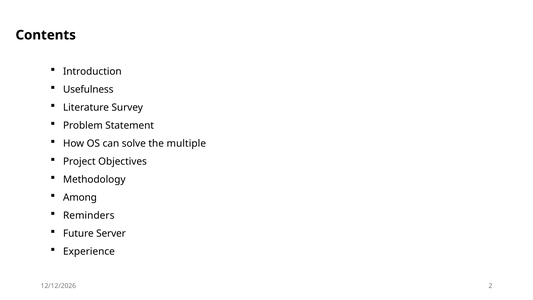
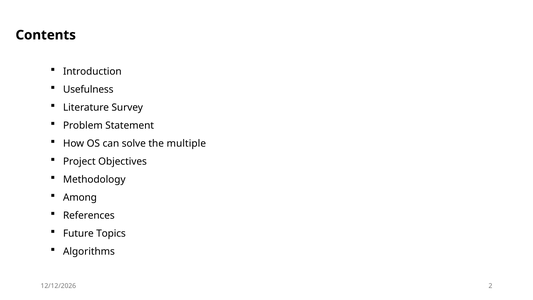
Reminders: Reminders -> References
Server: Server -> Topics
Experience: Experience -> Algorithms
